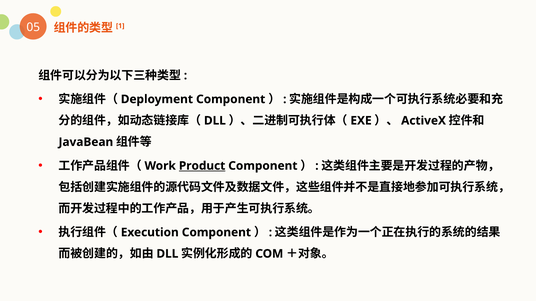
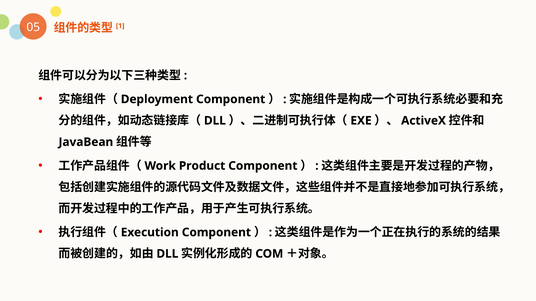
Product underline: present -> none
